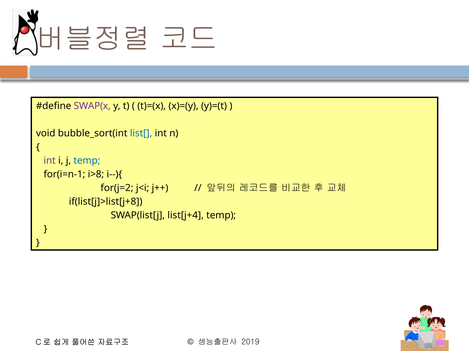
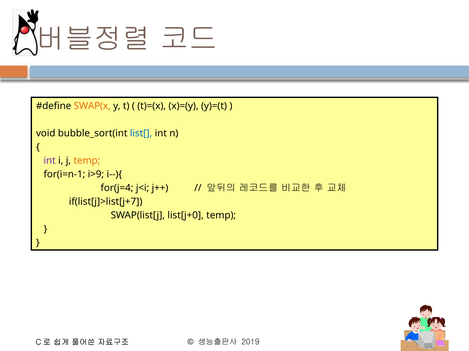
SWAP(x colour: purple -> orange
temp at (87, 161) colour: blue -> orange
i>8: i>8 -> i>9
for(j=2: for(j=2 -> for(j=4
if(list[j]>list[j+8: if(list[j]>list[j+8 -> if(list[j]>list[j+7
list[j+4: list[j+4 -> list[j+0
